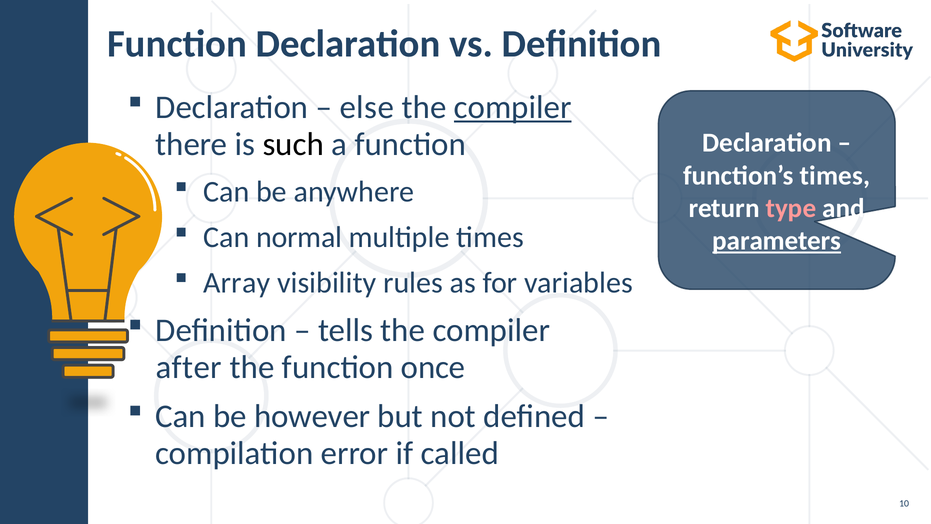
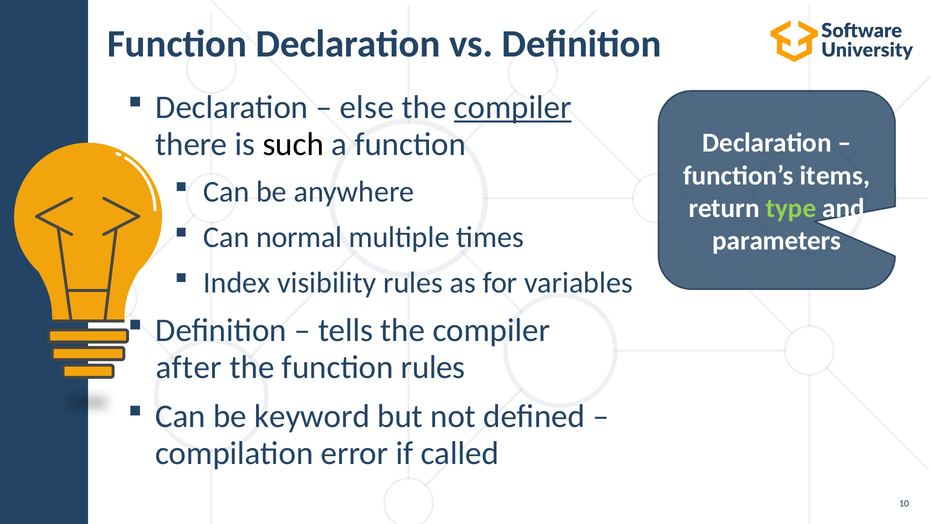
function’s times: times -> items
type colour: pink -> light green
parameters underline: present -> none
Array: Array -> Index
function once: once -> rules
however: however -> keyword
